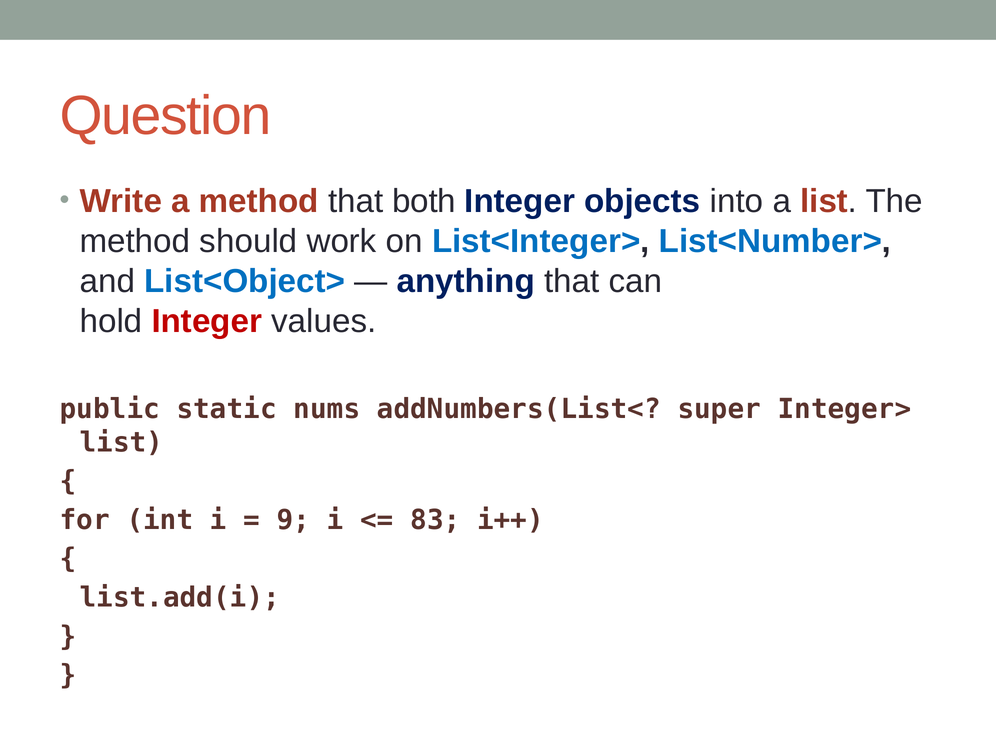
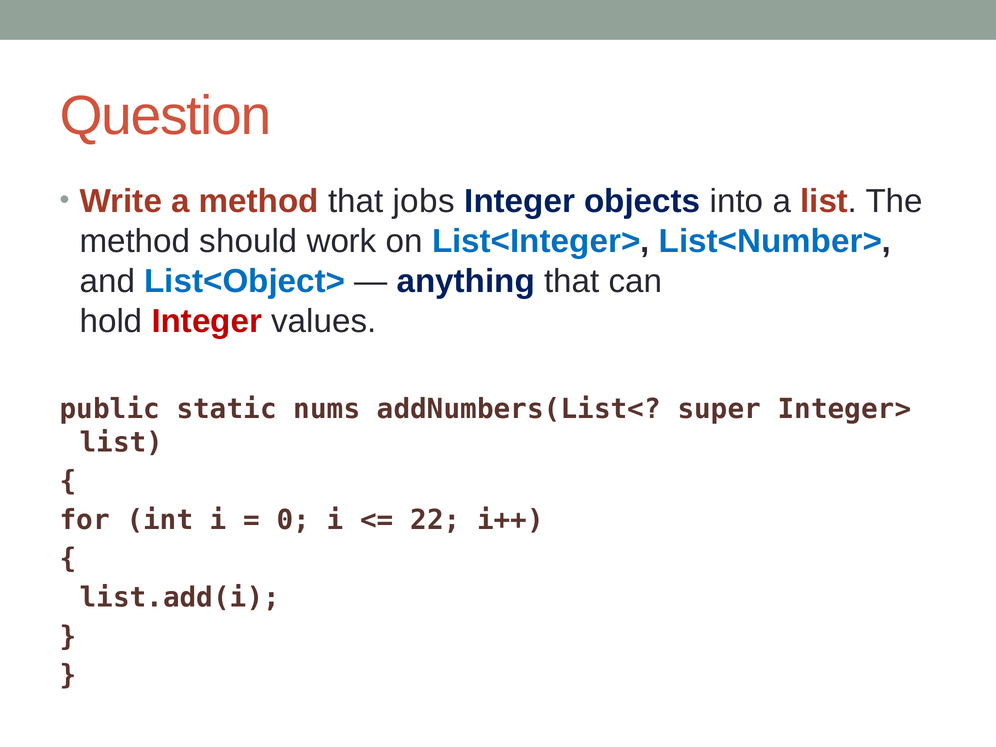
both: both -> jobs
9: 9 -> 0
83: 83 -> 22
